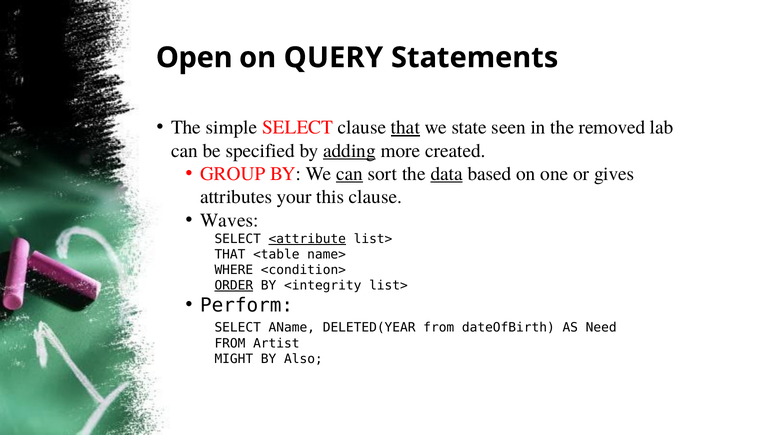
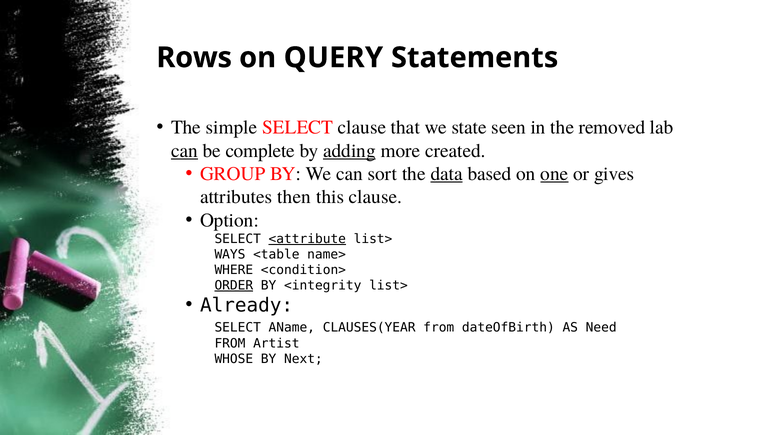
Open: Open -> Rows
that at (405, 127) underline: present -> none
can at (184, 151) underline: none -> present
specified: specified -> complete
can at (350, 174) underline: present -> none
one underline: none -> present
your: your -> then
Waves: Waves -> Option
THAT at (230, 254): THAT -> WAYS
Perform: Perform -> Already
DELETED(YEAR: DELETED(YEAR -> CLAUSES(YEAR
MIGHT: MIGHT -> WHOSE
Also: Also -> Next
